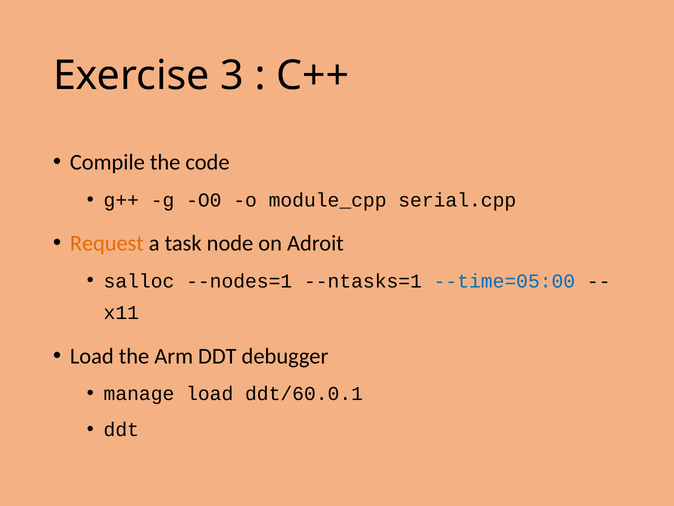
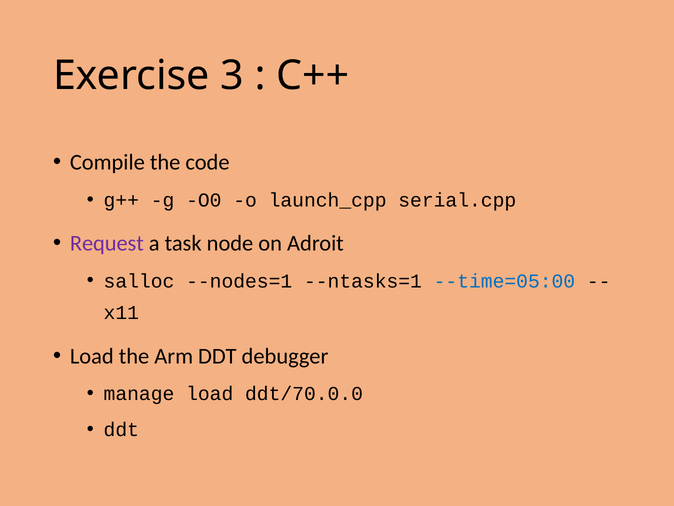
module_cpp: module_cpp -> launch_cpp
Request colour: orange -> purple
ddt/60.0.1: ddt/60.0.1 -> ddt/70.0.0
